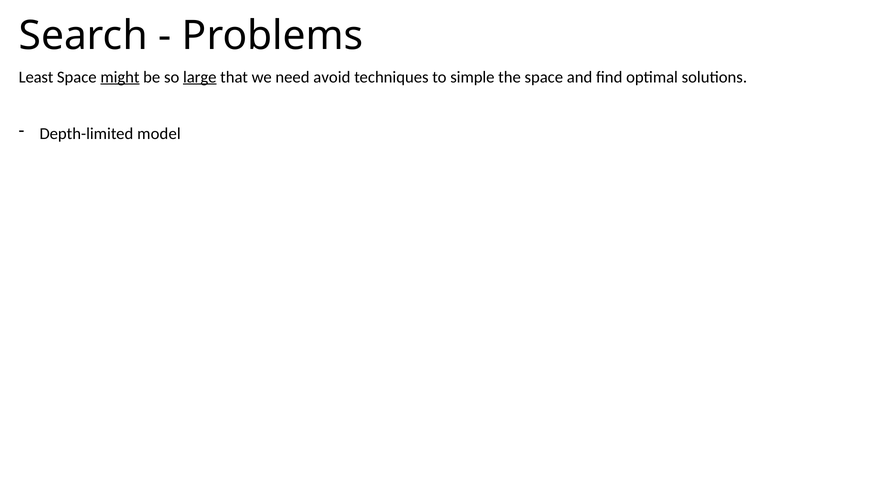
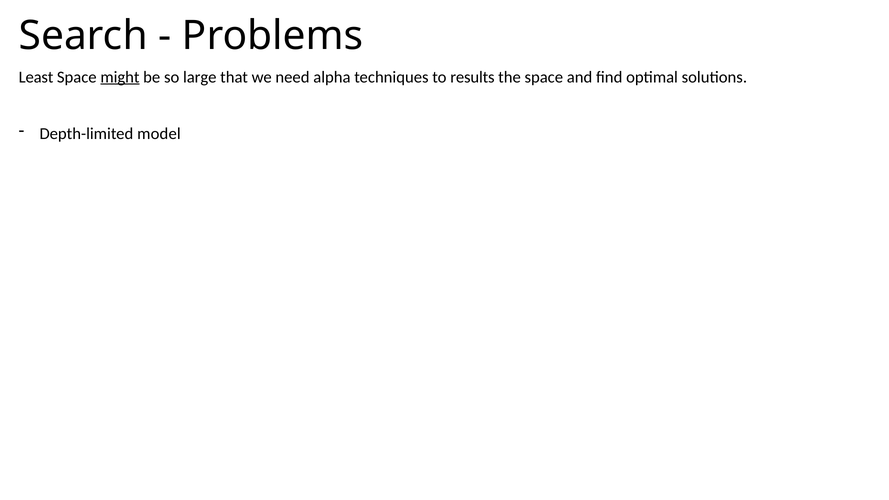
large underline: present -> none
avoid: avoid -> alpha
simple: simple -> results
